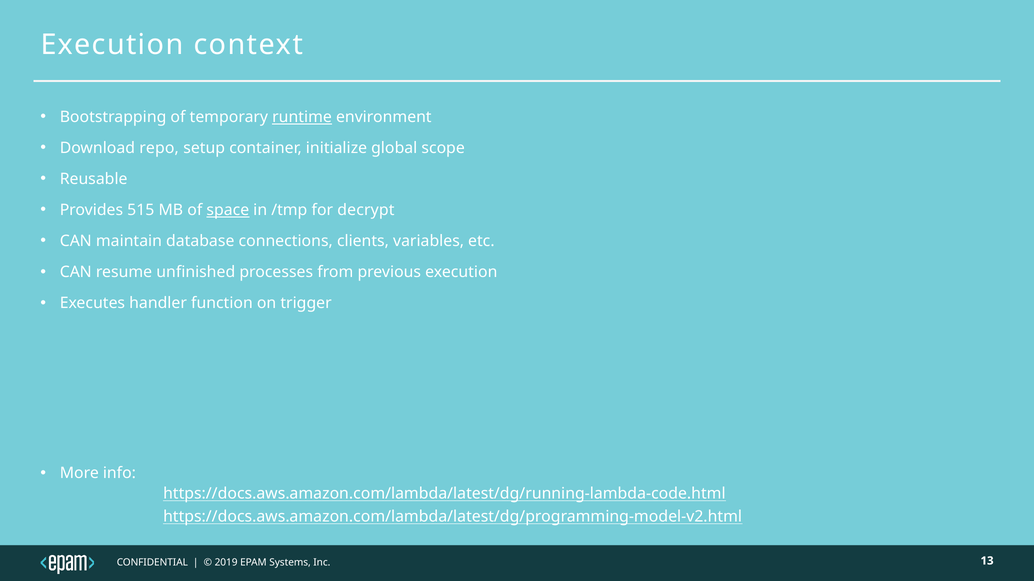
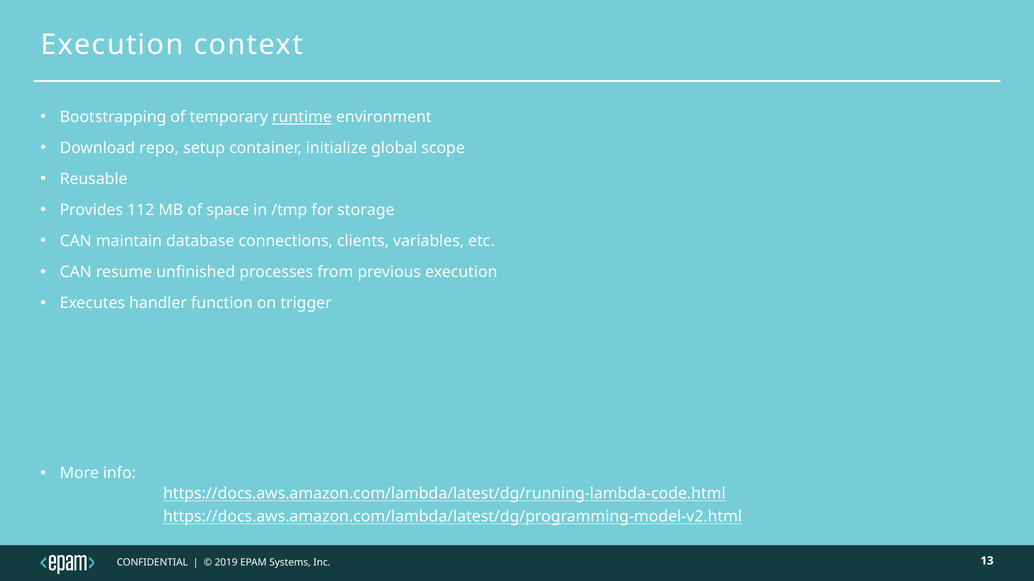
515: 515 -> 112
space underline: present -> none
decrypt: decrypt -> storage
